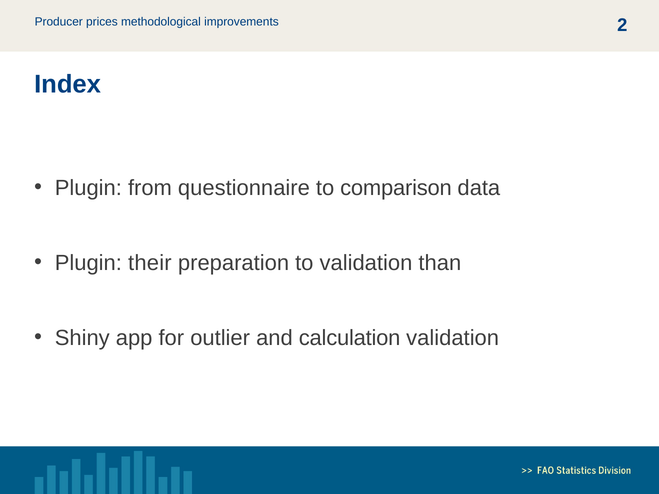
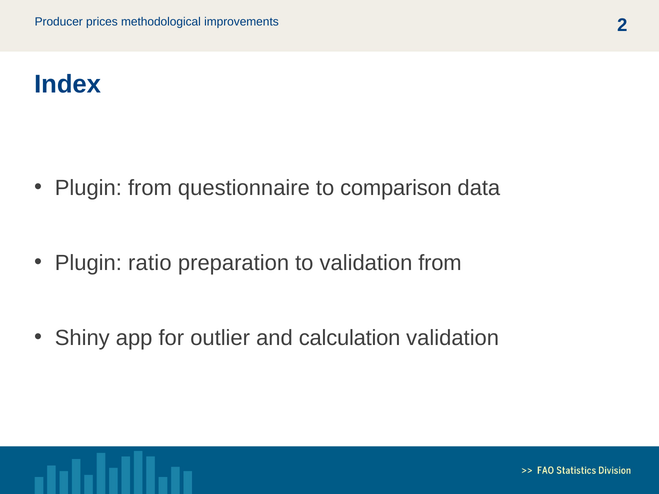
their: their -> ratio
validation than: than -> from
